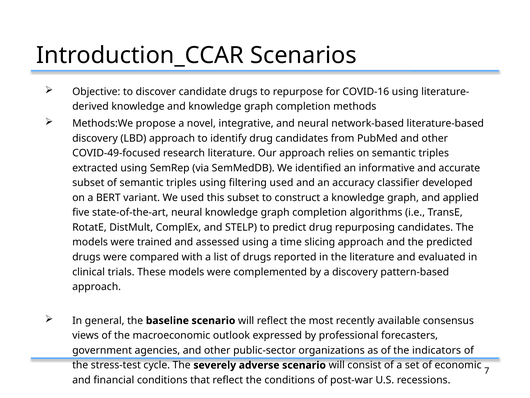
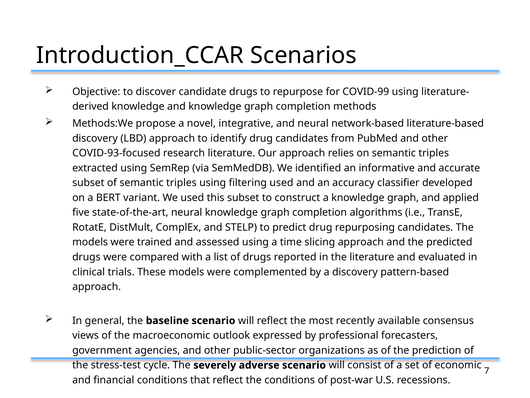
COVID-16: COVID-16 -> COVID-99
COVID-49-focused: COVID-49-focused -> COVID-93-focused
indicators: indicators -> prediction
